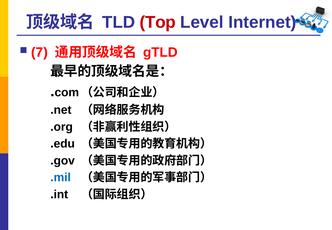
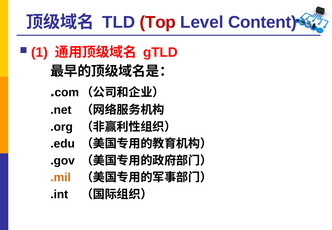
Internet: Internet -> Content
7: 7 -> 1
.mil colour: blue -> orange
